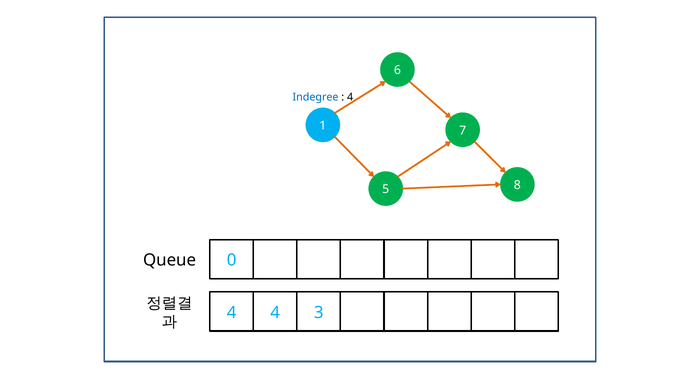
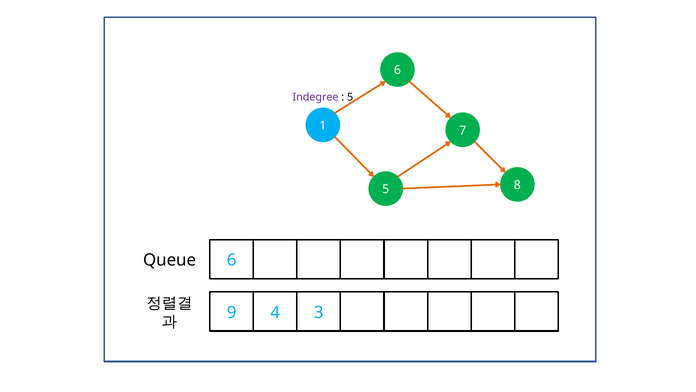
Indegree colour: blue -> purple
4 at (350, 97): 4 -> 5
Queue 0: 0 -> 6
4 at (232, 312): 4 -> 9
